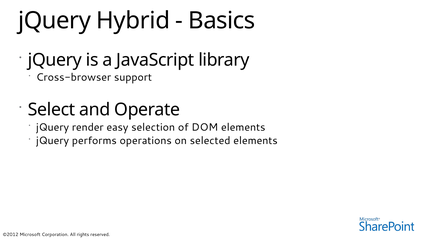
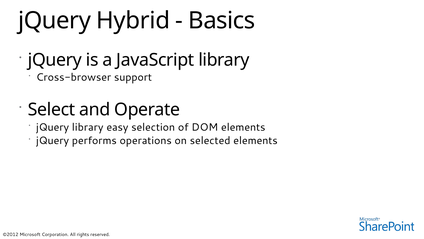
jQuery render: render -> library
